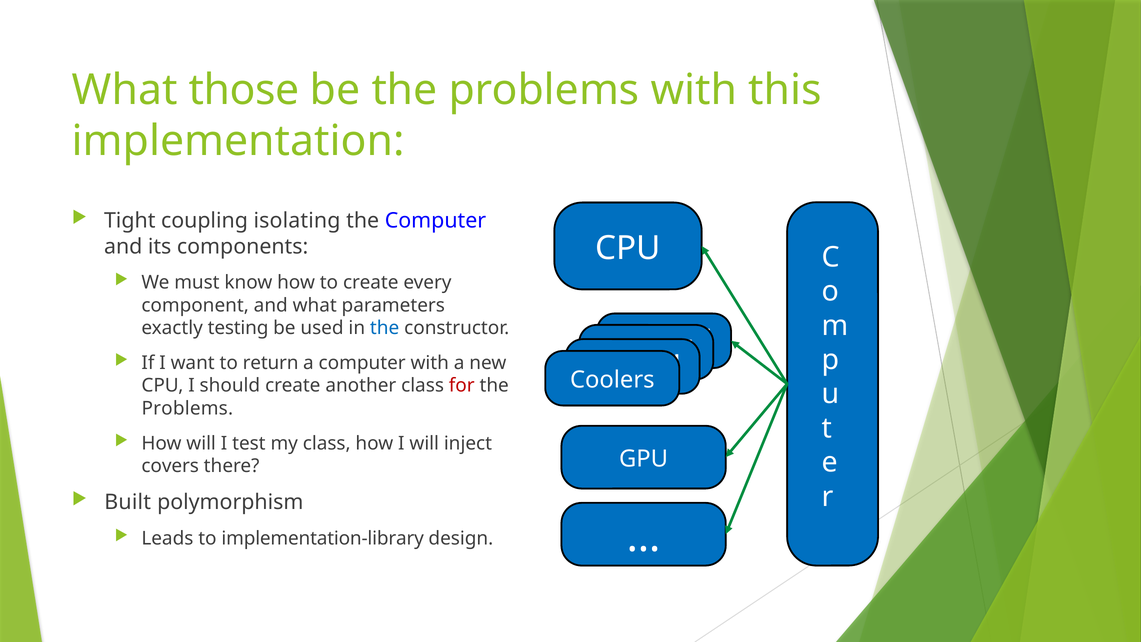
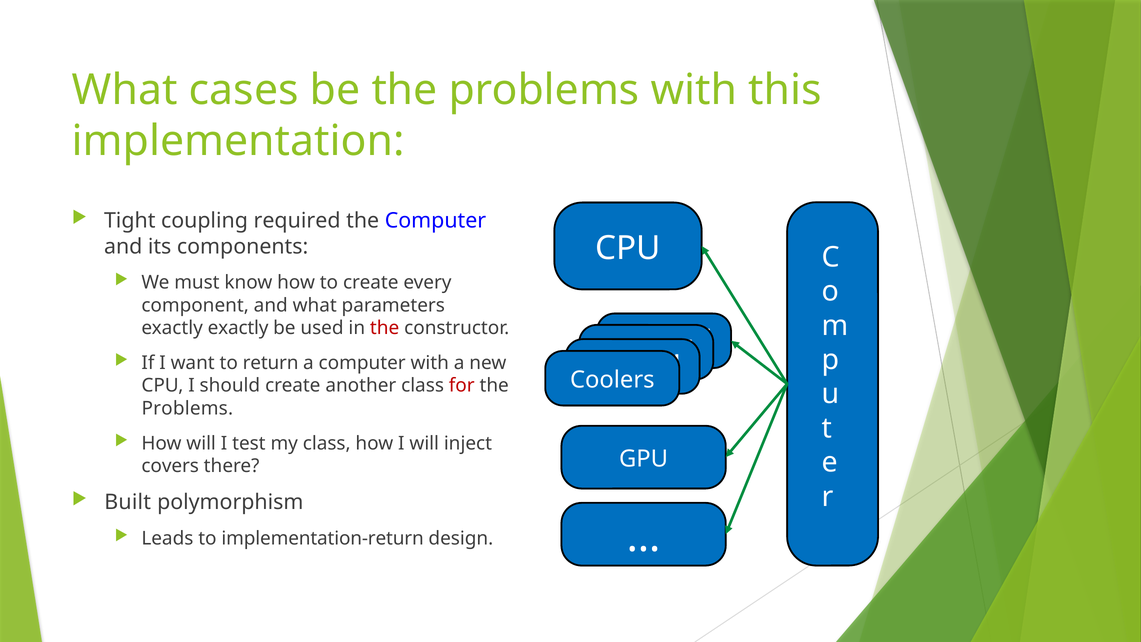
those: those -> cases
isolating: isolating -> required
exactly testing: testing -> exactly
the at (385, 328) colour: blue -> red
implementation-library: implementation-library -> implementation-return
